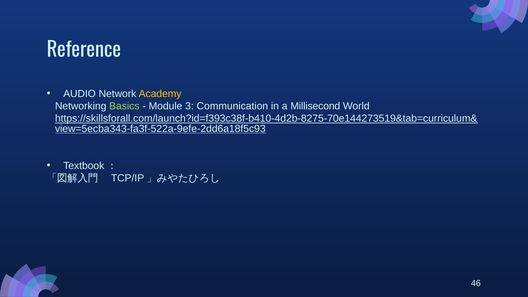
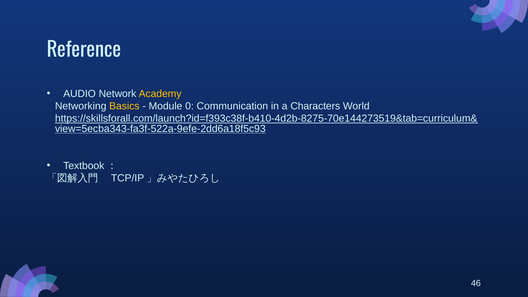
Basics colour: light green -> yellow
3: 3 -> 0
Millisecond: Millisecond -> Characters
